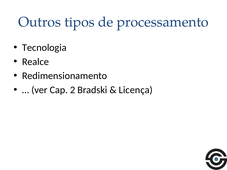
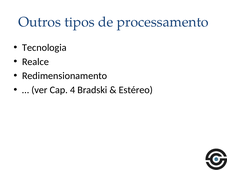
2: 2 -> 4
Licença: Licença -> Estéreo
